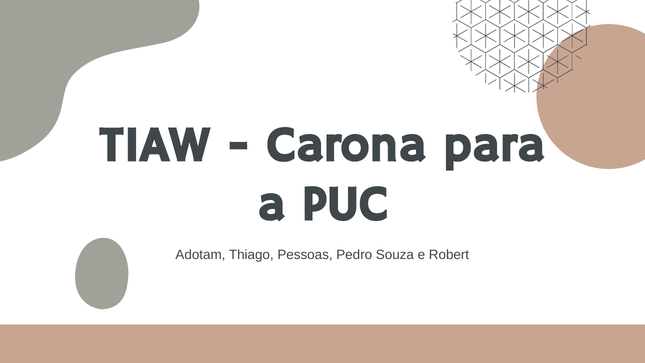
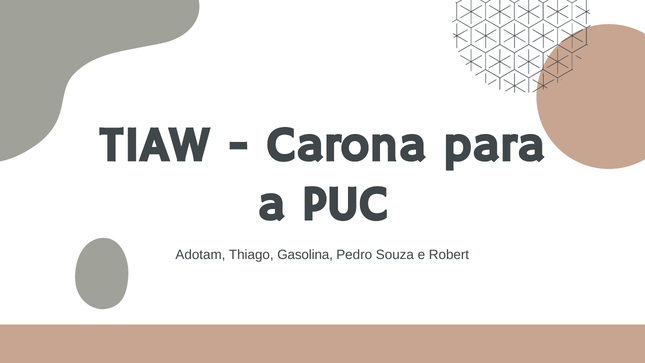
Pessoas: Pessoas -> Gasolina
